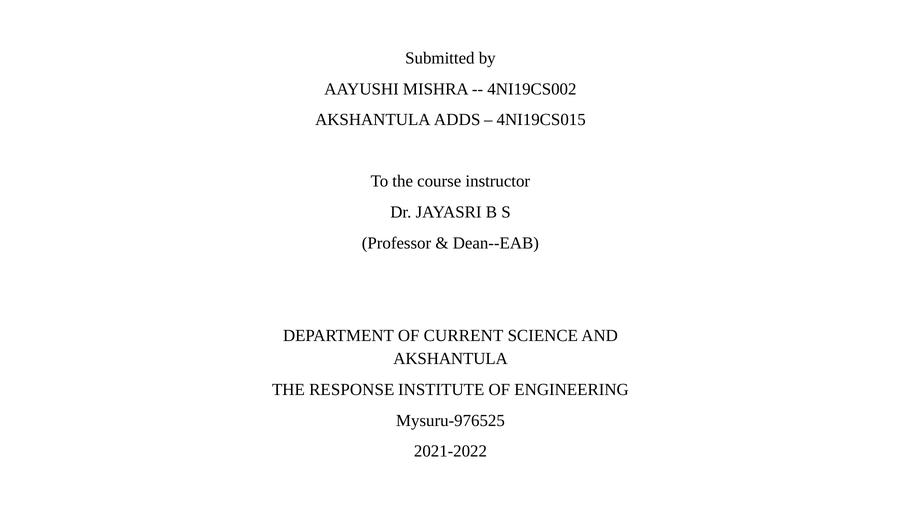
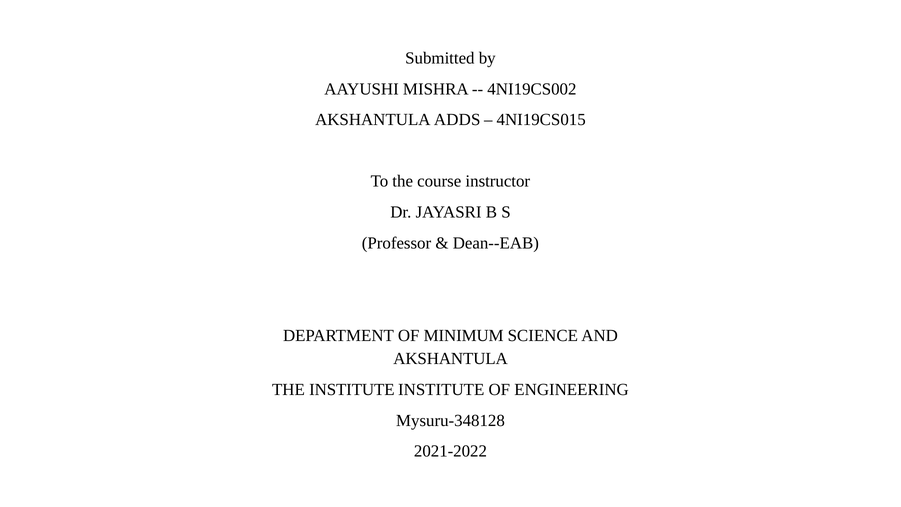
CURRENT: CURRENT -> MINIMUM
THE RESPONSE: RESPONSE -> INSTITUTE
Mysuru-976525: Mysuru-976525 -> Mysuru-348128
